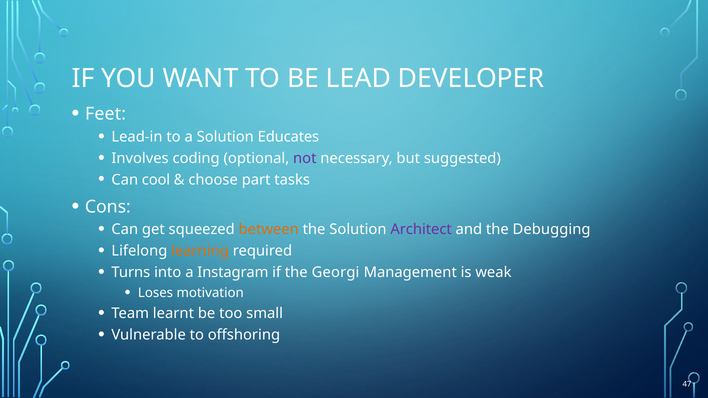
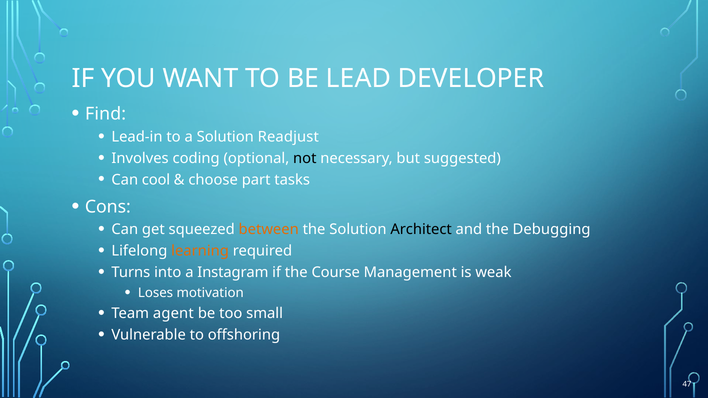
Feet: Feet -> Find
Educates: Educates -> Readjust
not colour: purple -> black
Architect colour: purple -> black
Georgi: Georgi -> Course
learnt: learnt -> agent
